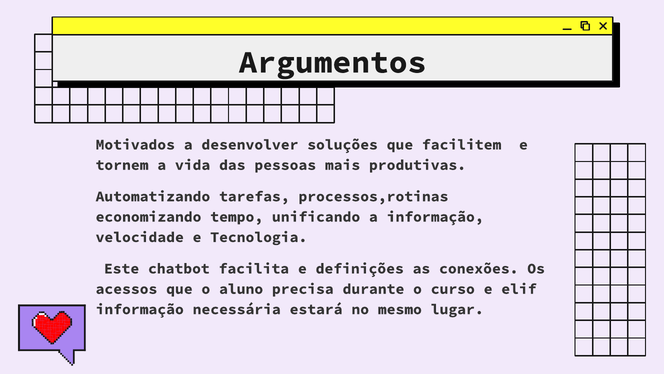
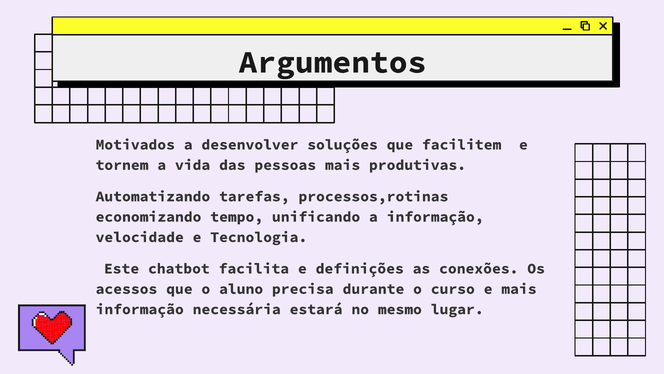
e elif: elif -> mais
